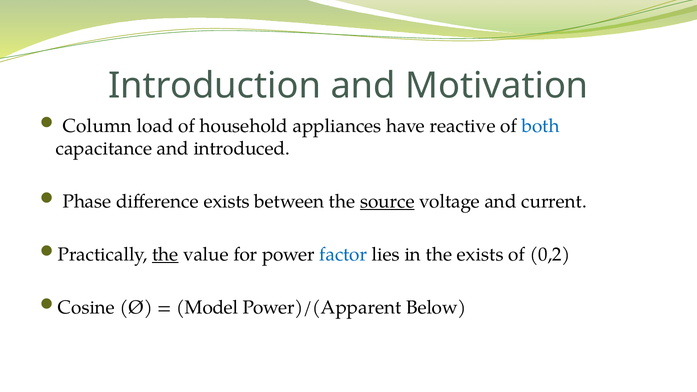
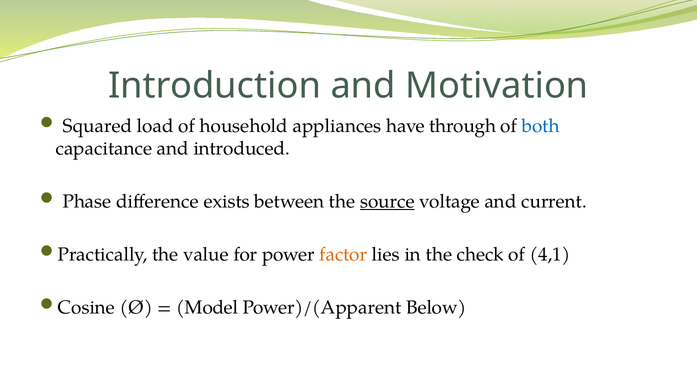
Column: Column -> Squared
reactive: reactive -> through
the at (165, 254) underline: present -> none
factor colour: blue -> orange
the exists: exists -> check
0,2: 0,2 -> 4,1
